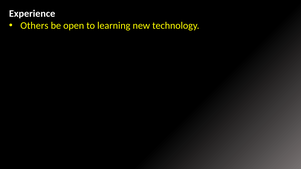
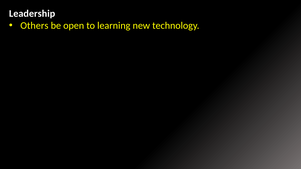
Experience: Experience -> Leadership
